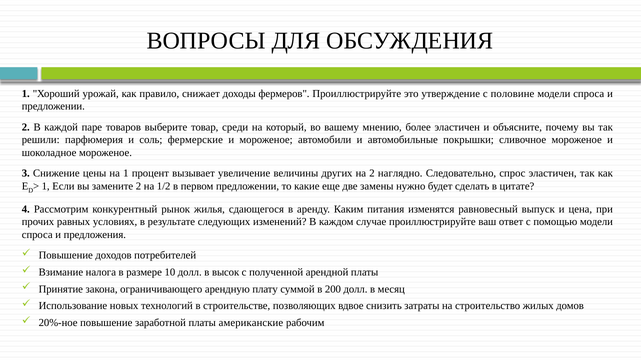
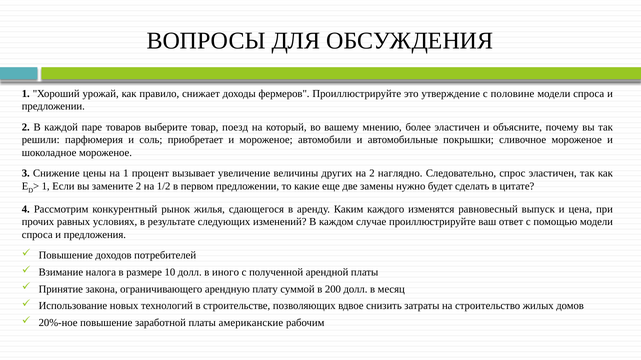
среди: среди -> поезд
фермерские: фермерские -> приобретает
питания: питания -> каждого
высок: высок -> иного
